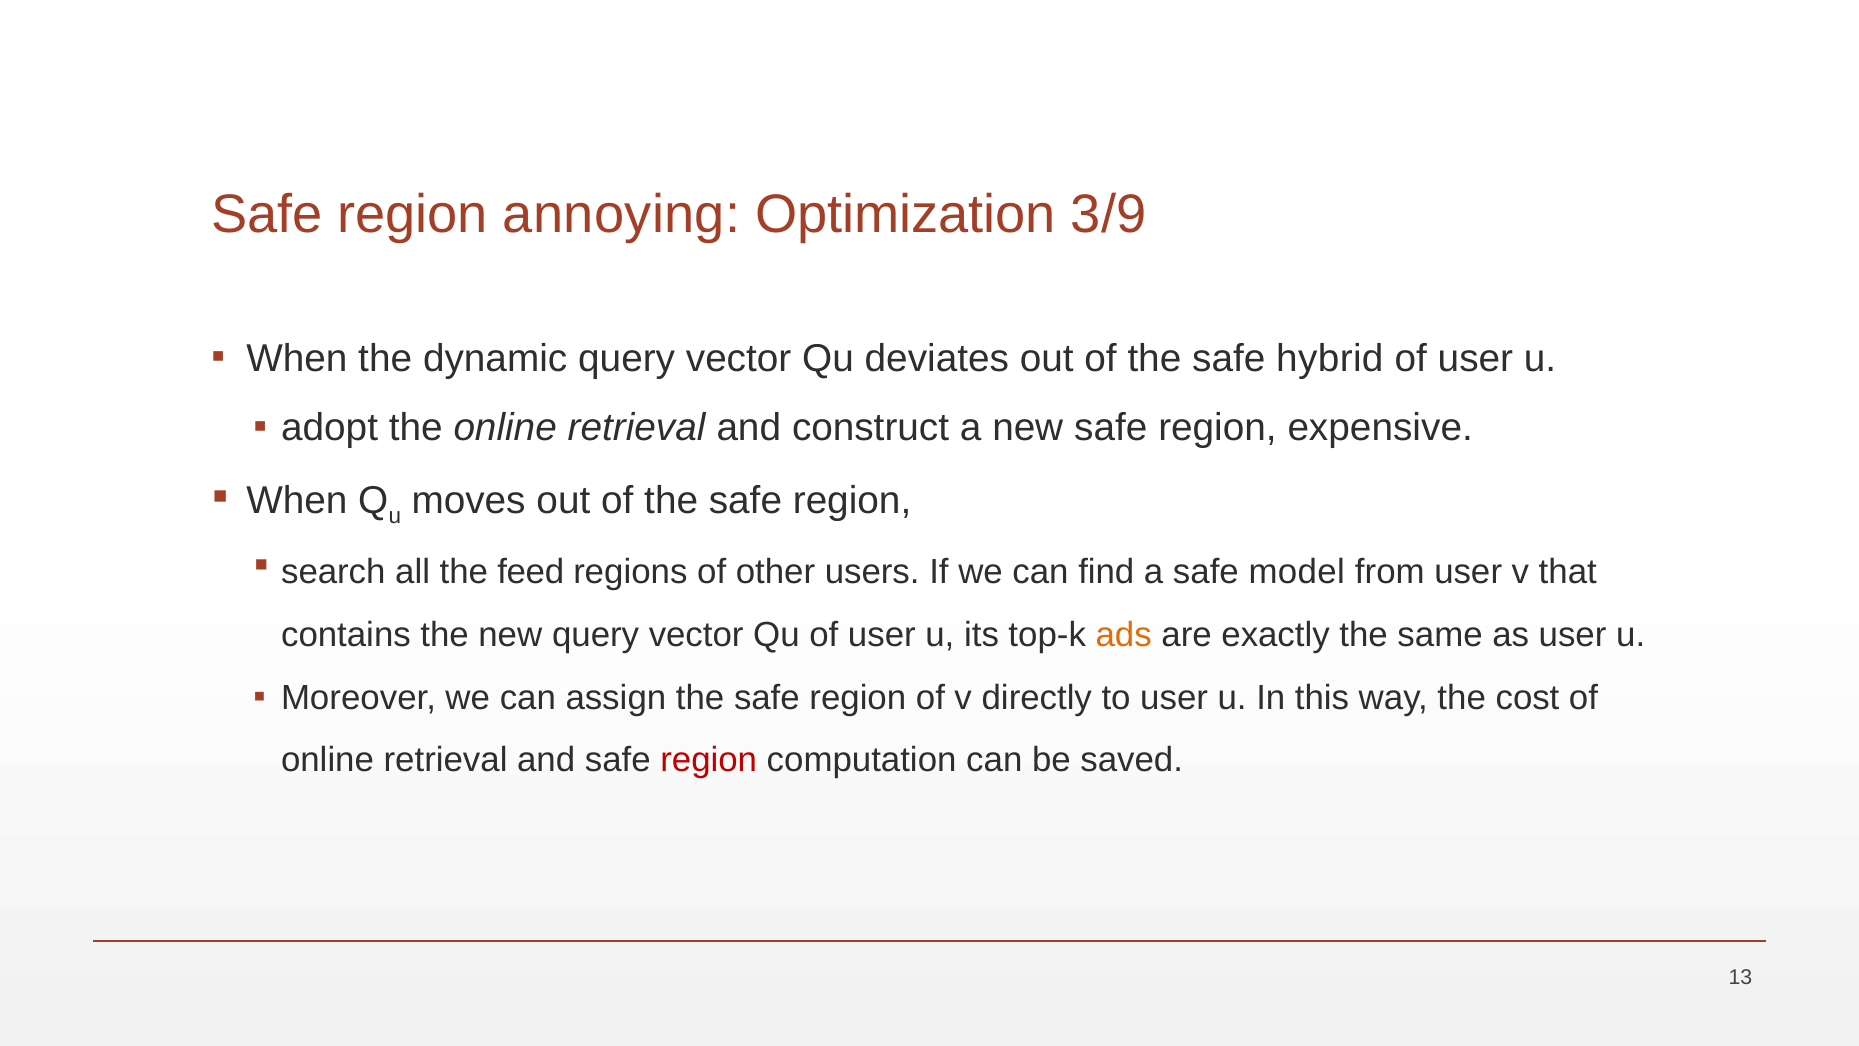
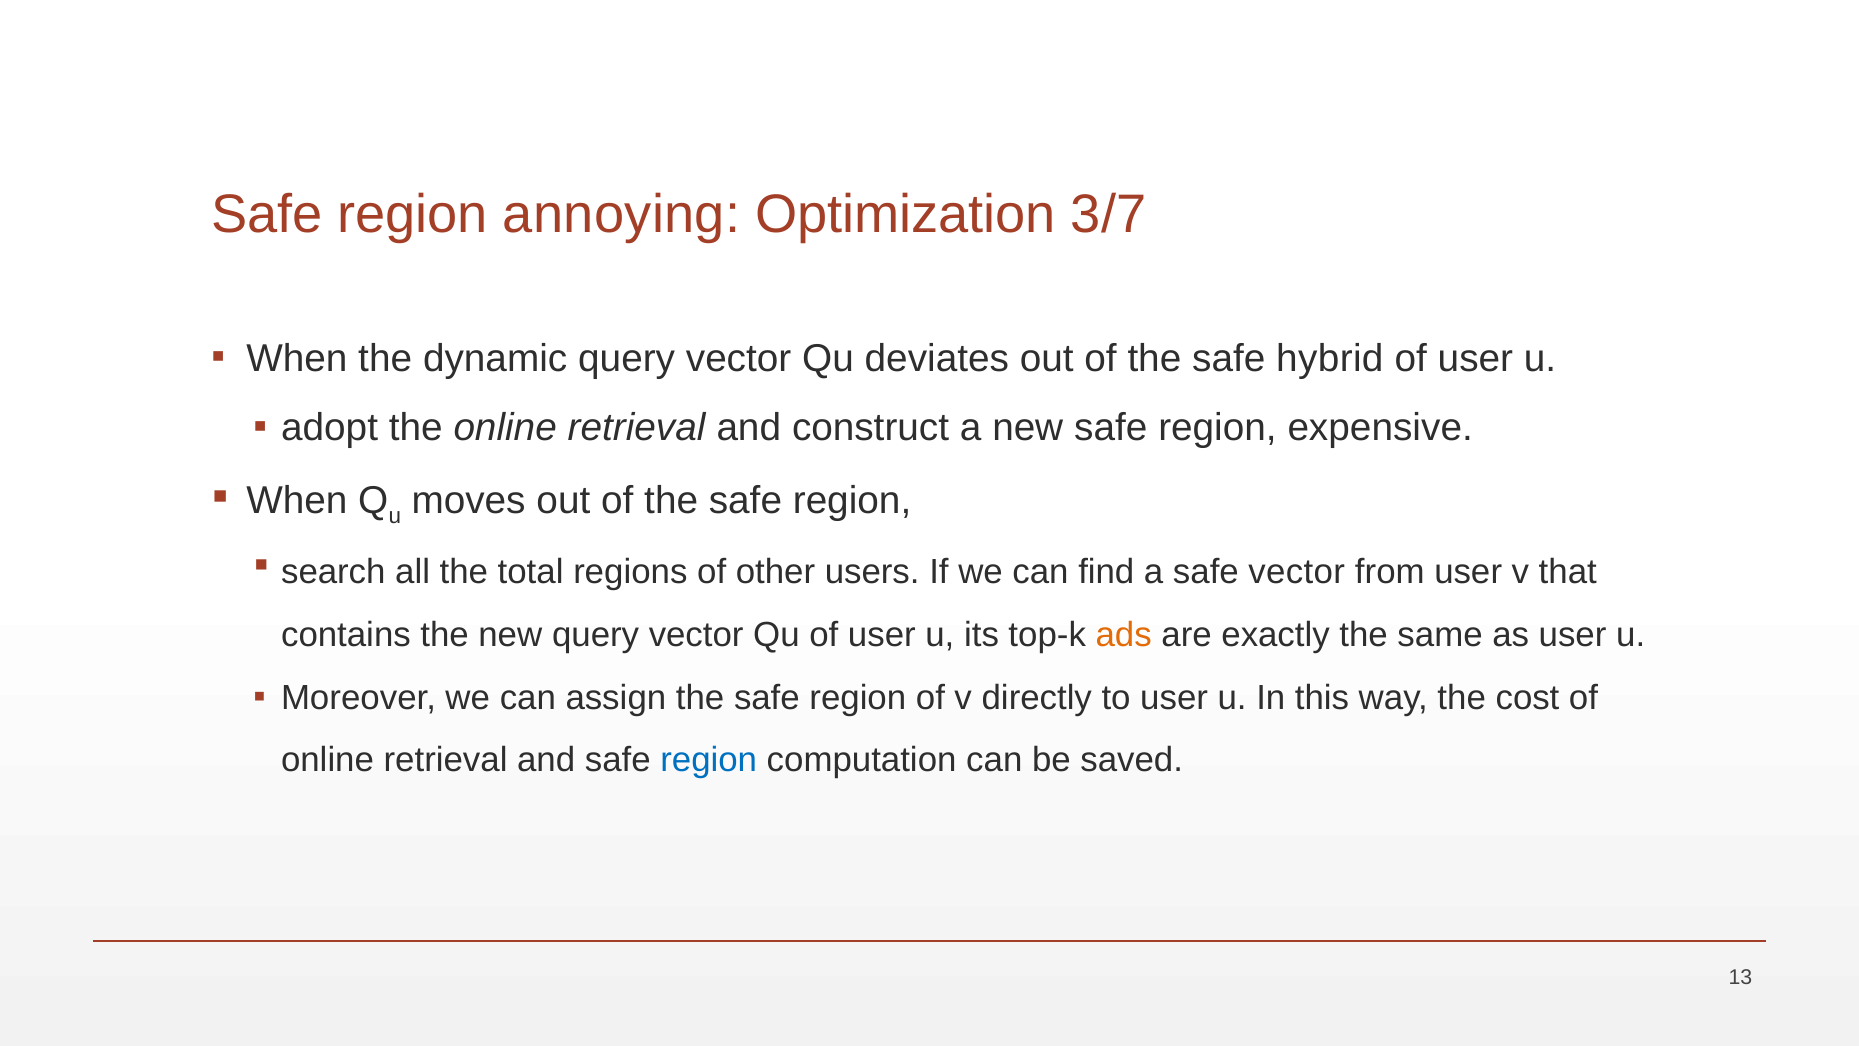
3/9: 3/9 -> 3/7
feed: feed -> total
safe model: model -> vector
region at (709, 760) colour: red -> blue
